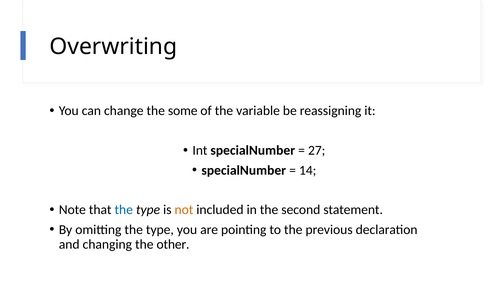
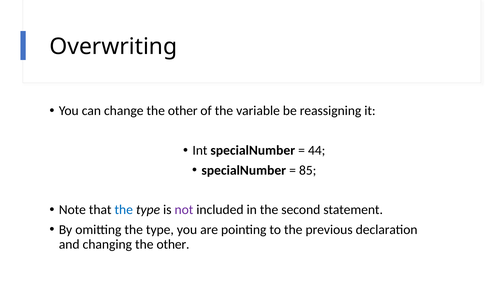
change the some: some -> other
27: 27 -> 44
14: 14 -> 85
not colour: orange -> purple
